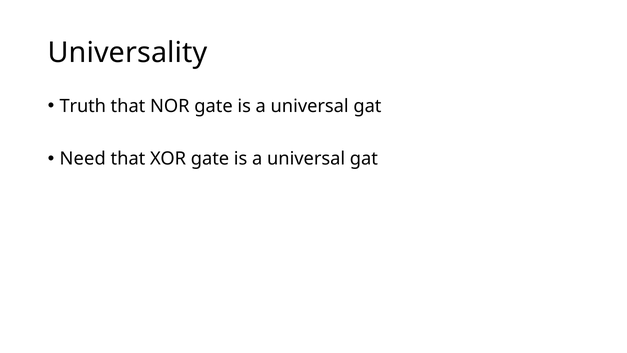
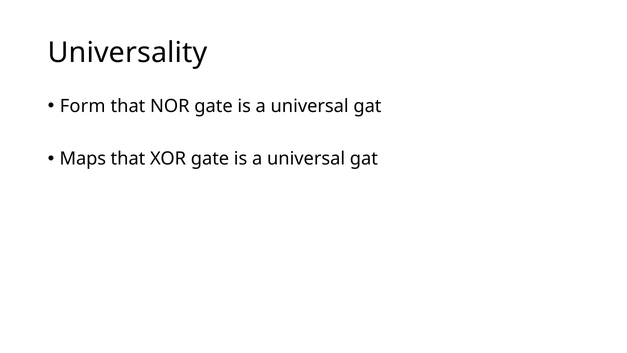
Truth: Truth -> Form
Need: Need -> Maps
